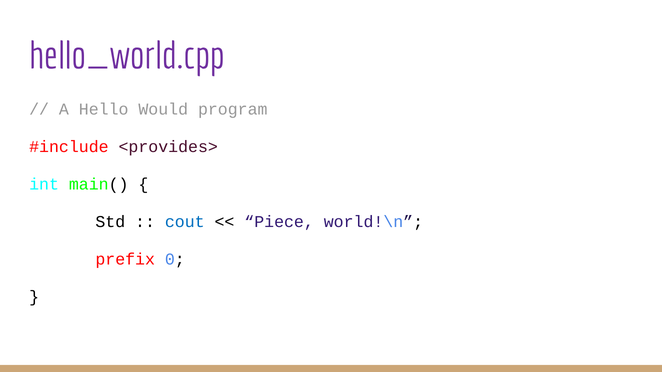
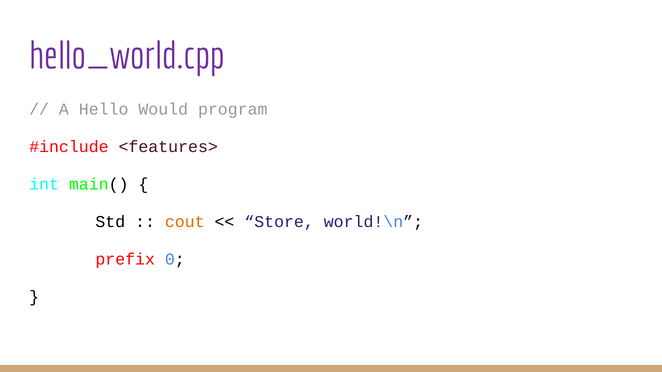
<provides>: <provides> -> <features>
cout colour: blue -> orange
Piece: Piece -> Store
